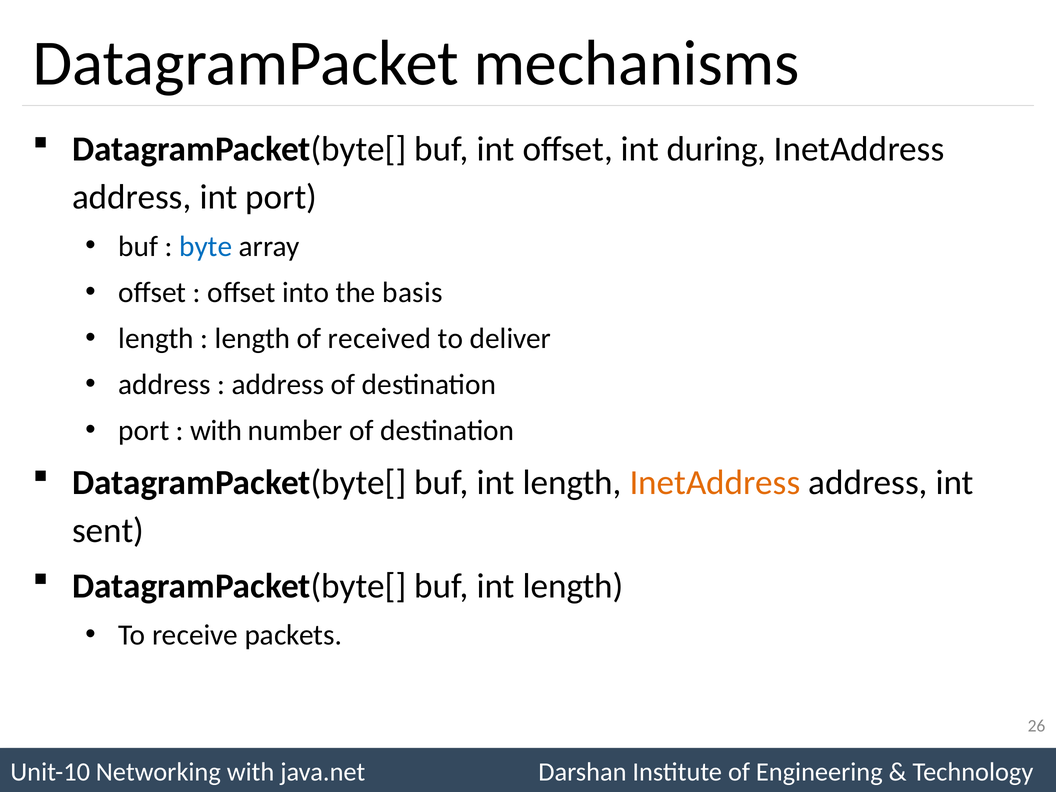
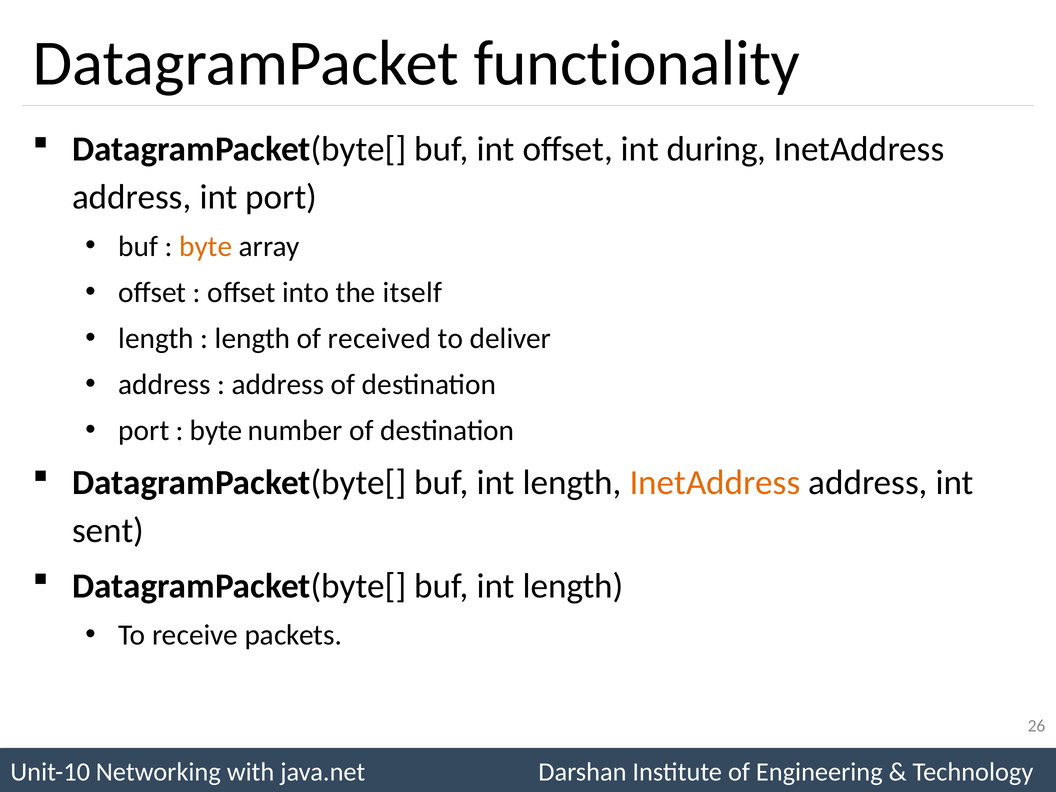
mechanisms: mechanisms -> functionality
byte at (206, 246) colour: blue -> orange
basis: basis -> itself
with at (216, 431): with -> byte
